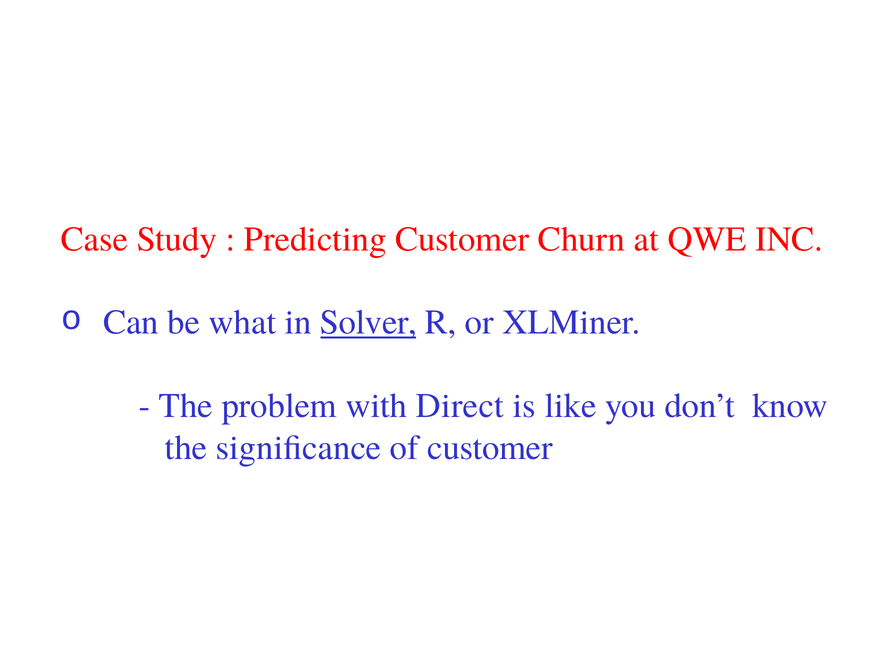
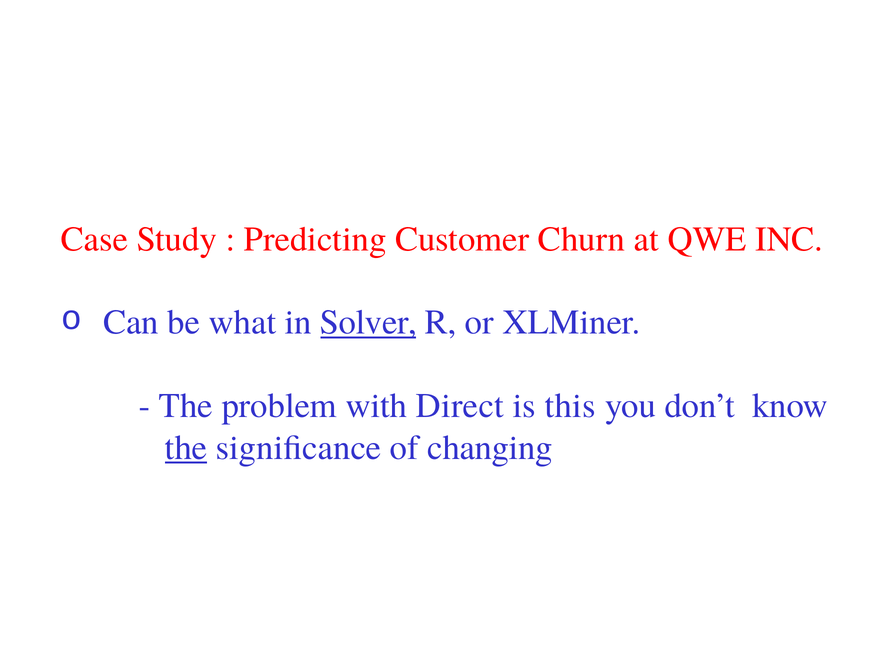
like: like -> this
the at (186, 447) underline: none -> present
of customer: customer -> changing
